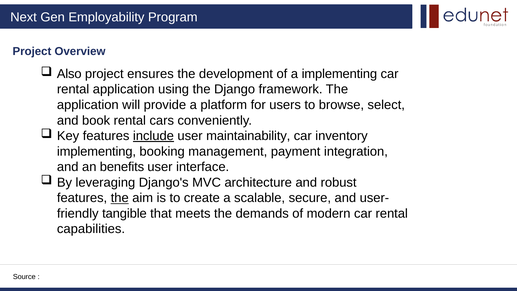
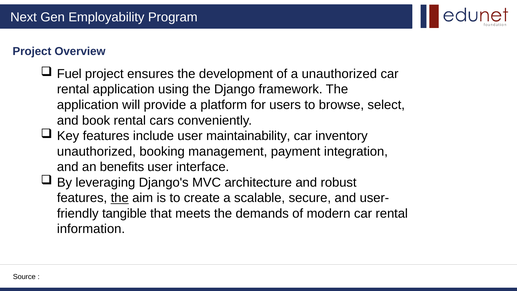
Also: Also -> Fuel
a implementing: implementing -> unauthorized
include underline: present -> none
implementing at (96, 151): implementing -> unauthorized
capabilities: capabilities -> information
